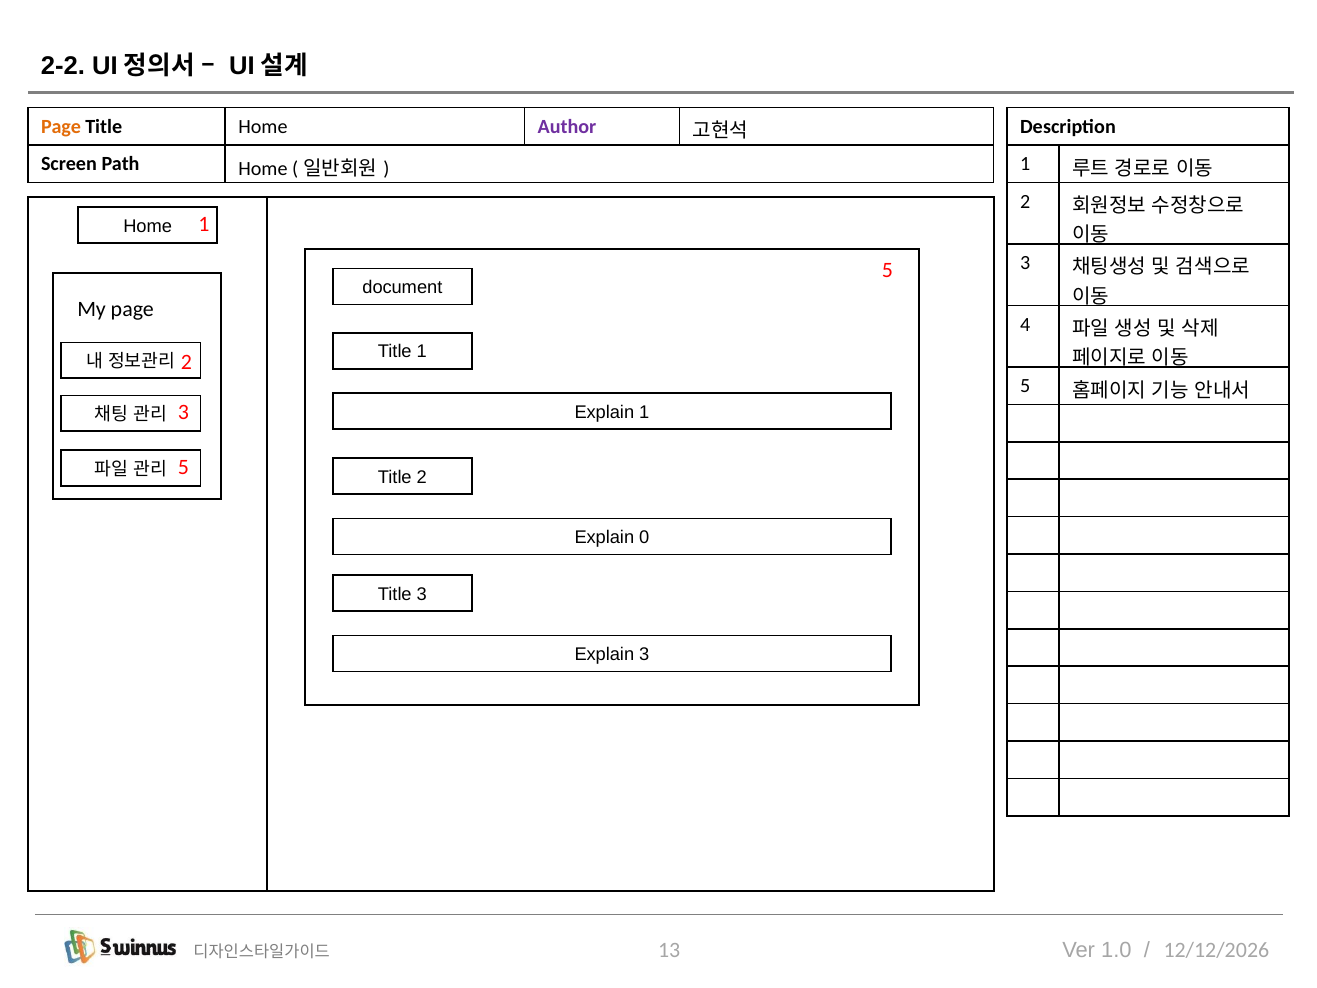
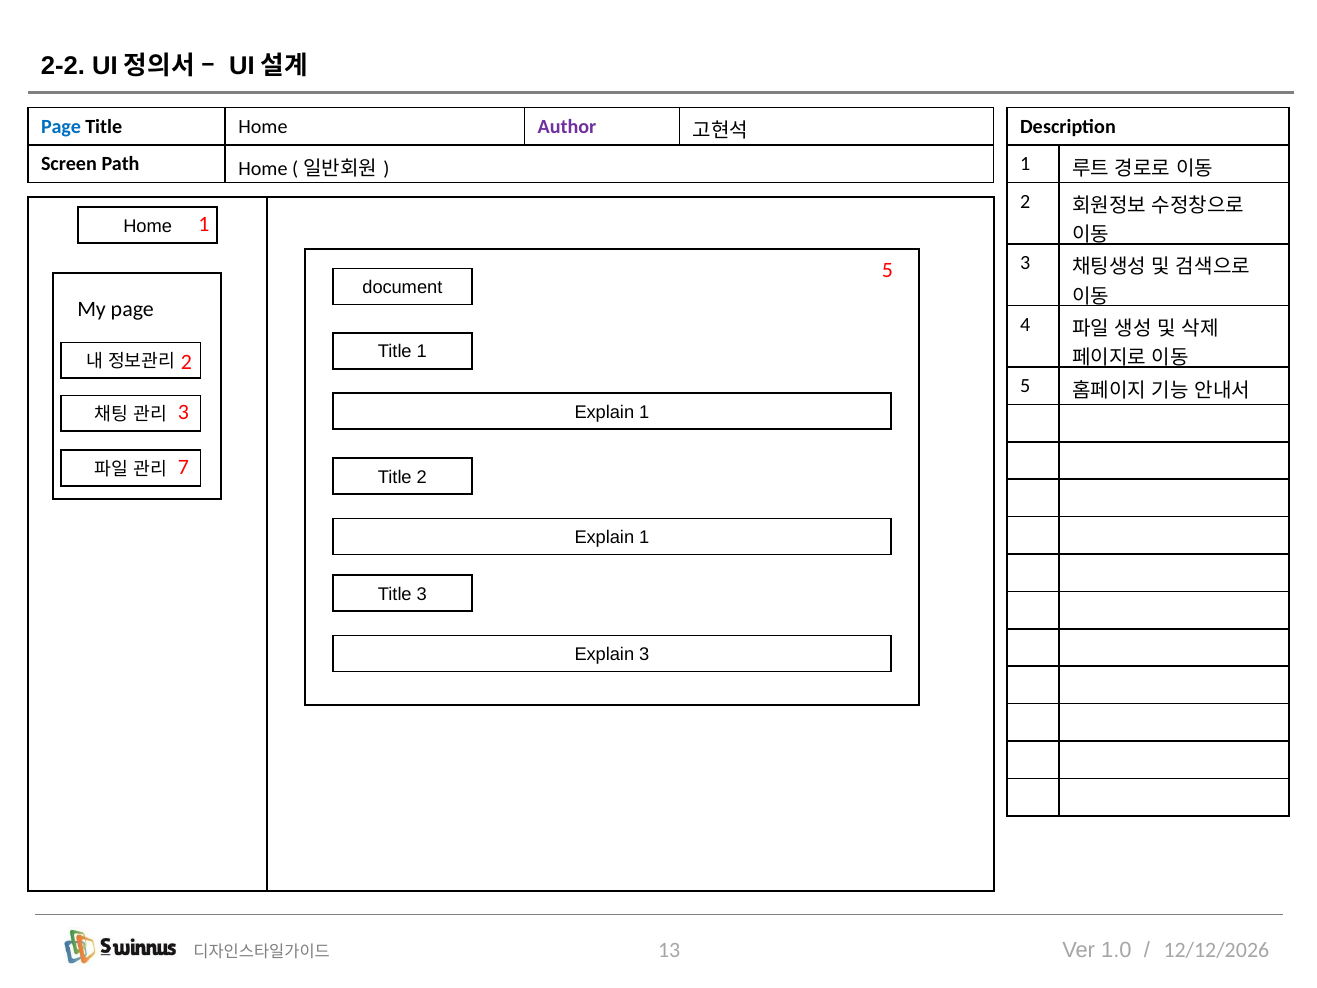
Page at (61, 127) colour: orange -> blue
5 at (183, 467): 5 -> 7
0 at (644, 538): 0 -> 1
